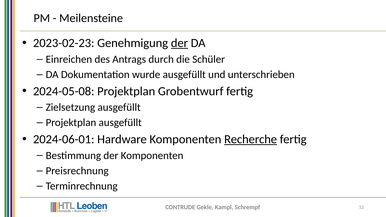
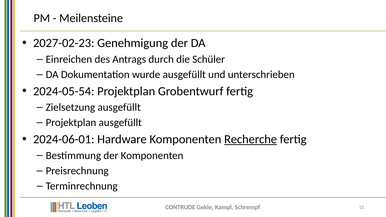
2023-02-23: 2023-02-23 -> 2027-02-23
der at (179, 43) underline: present -> none
2024-05-08: 2024-05-08 -> 2024-05-54
